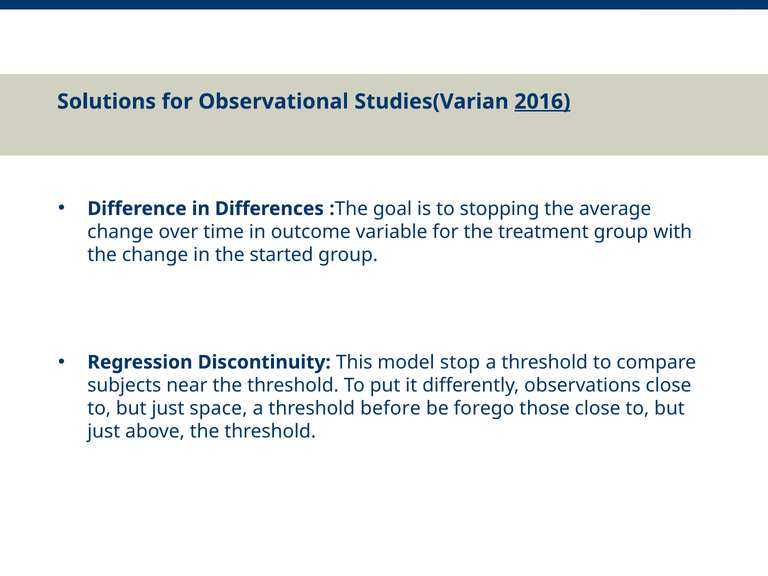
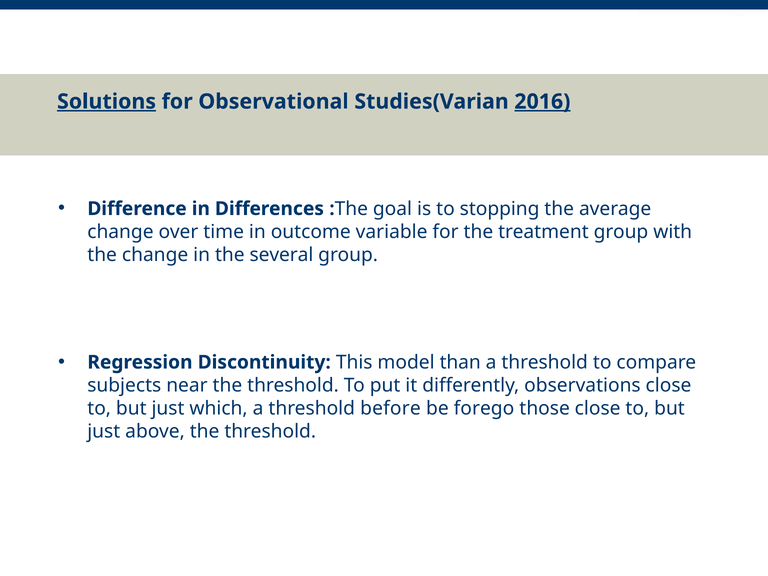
Solutions underline: none -> present
started: started -> several
stop: stop -> than
space: space -> which
